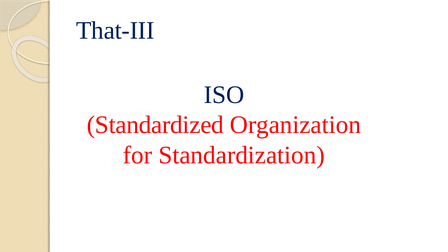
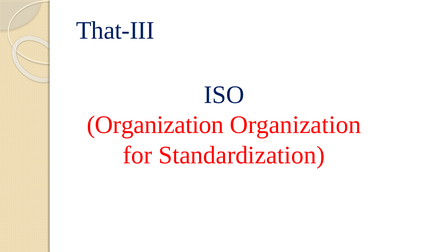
Standardized at (155, 125): Standardized -> Organization
